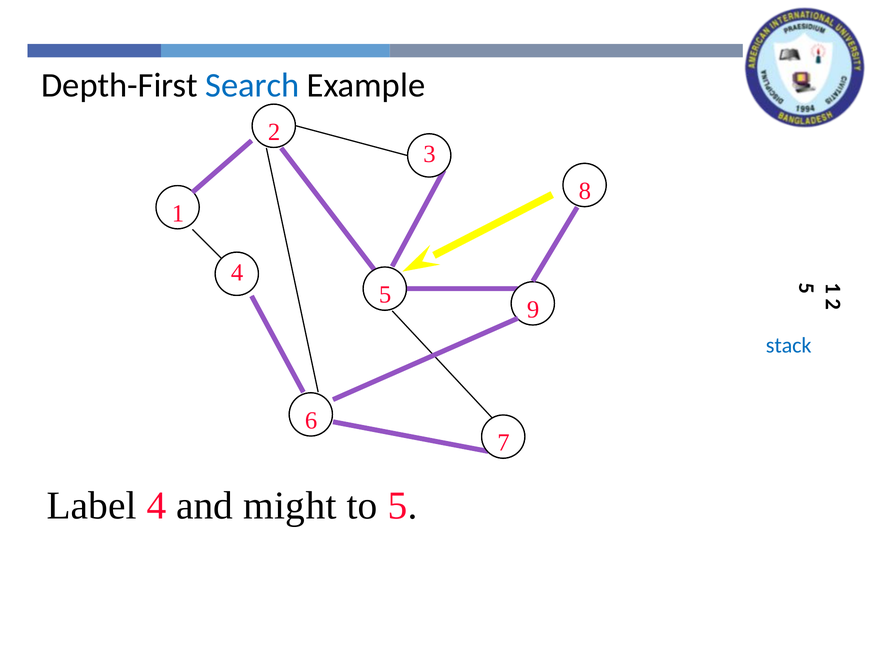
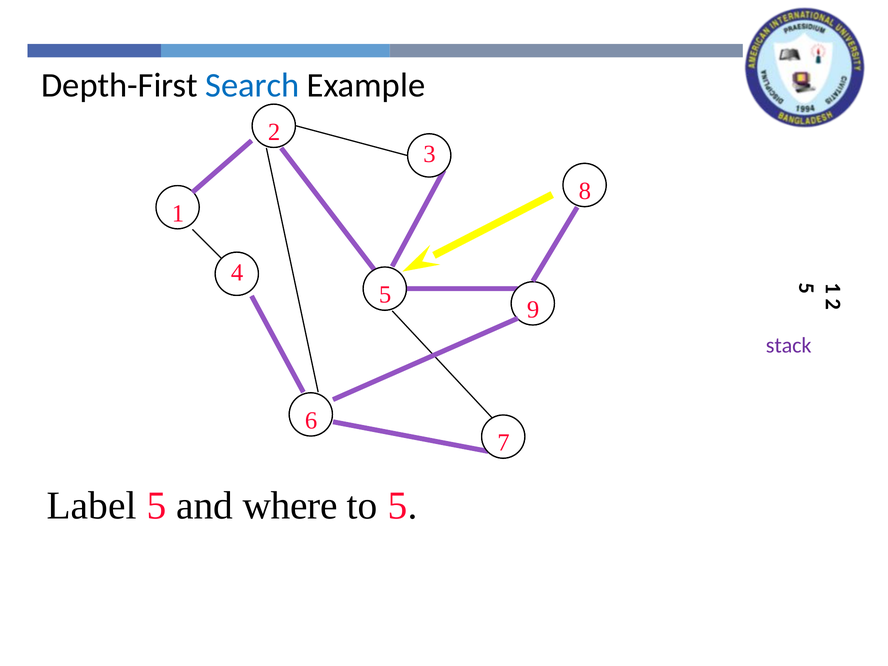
stack colour: blue -> purple
Label 4: 4 -> 5
might: might -> where
